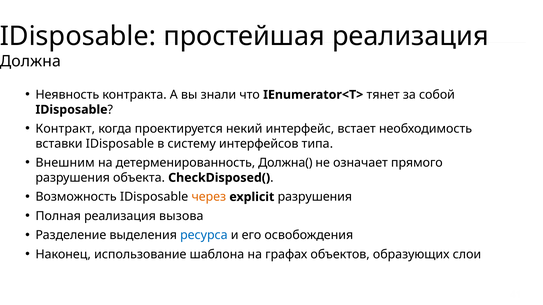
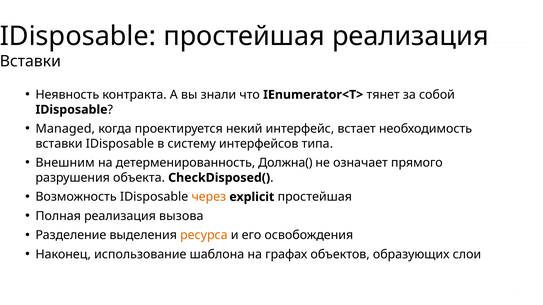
Должна at (30, 61): Должна -> Вставки
Контракт: Контракт -> Managed
explicit разрушения: разрушения -> простейшая
ресурса colour: blue -> orange
